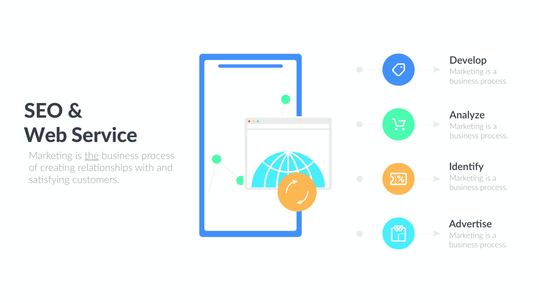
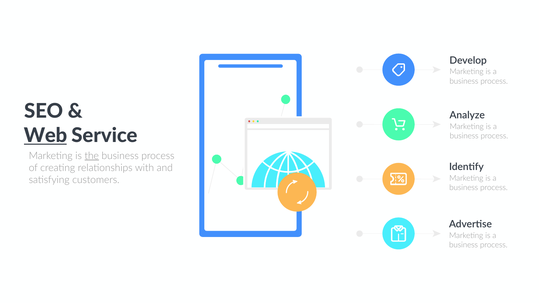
Web underline: none -> present
